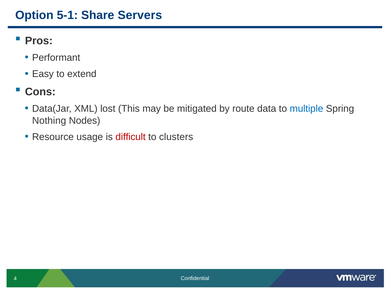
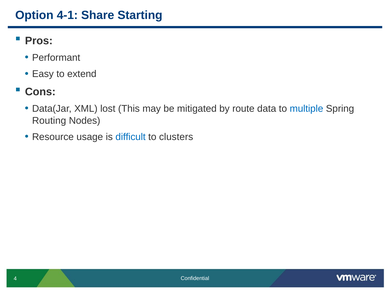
5-1: 5-1 -> 4-1
Servers: Servers -> Starting
Nothing: Nothing -> Routing
difficult colour: red -> blue
